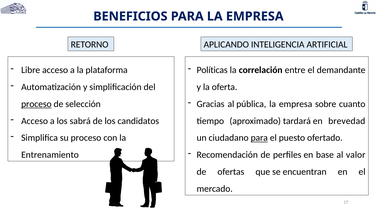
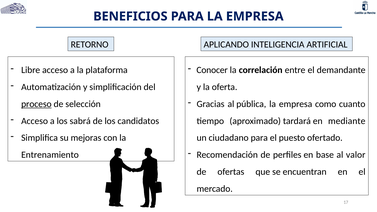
Políticas: Políticas -> Conocer
sobre: sobre -> como
brevedad: brevedad -> mediante
su proceso: proceso -> mejoras
para at (259, 138) underline: present -> none
